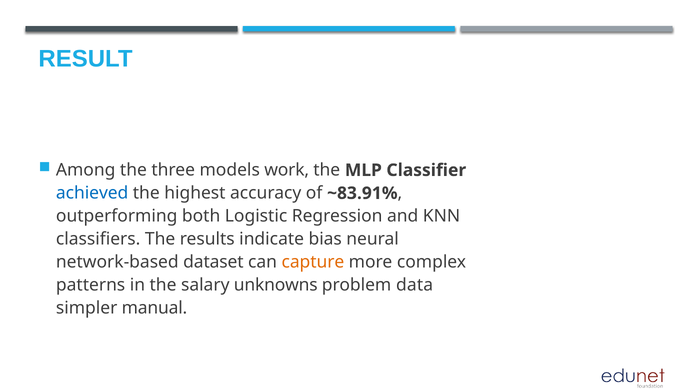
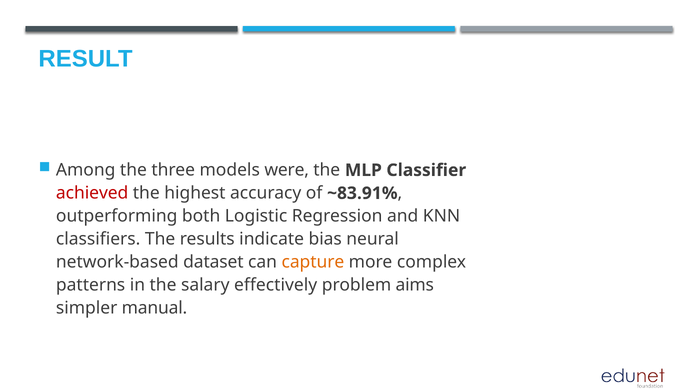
work: work -> were
achieved colour: blue -> red
unknowns: unknowns -> effectively
data: data -> aims
